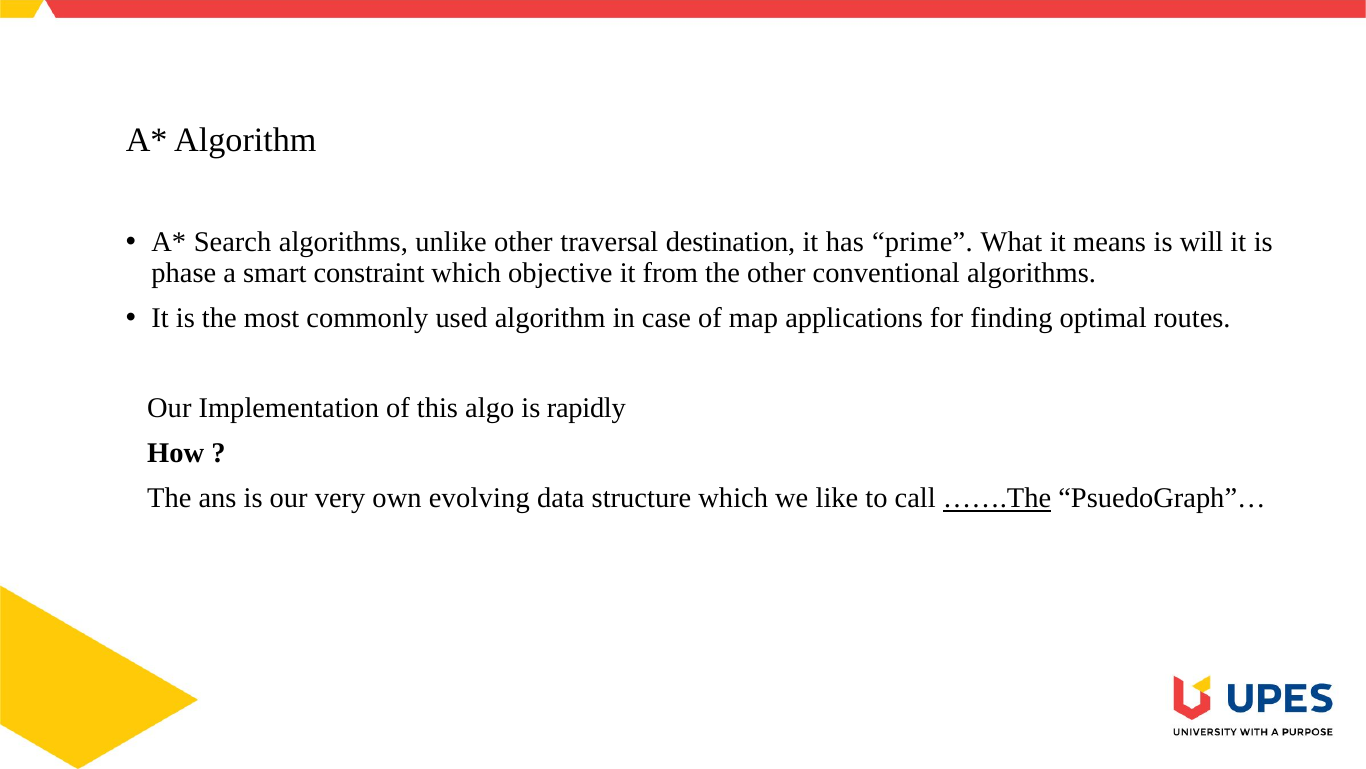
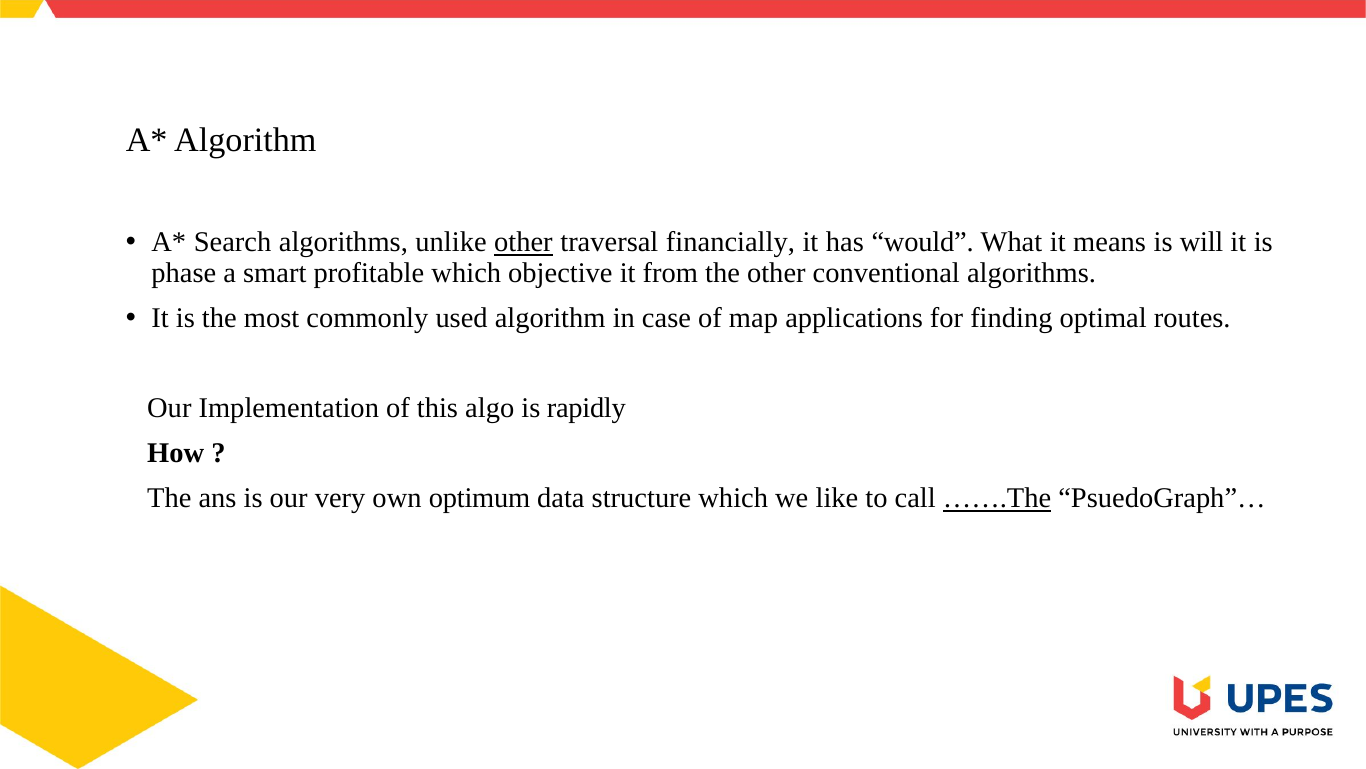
other at (523, 242) underline: none -> present
destination: destination -> financially
prime: prime -> would
constraint: constraint -> profitable
evolving: evolving -> optimum
